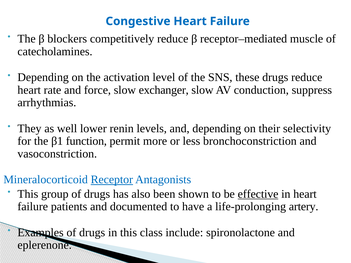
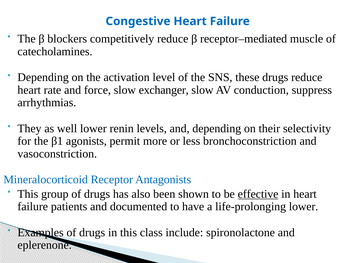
function: function -> agonists
Receptor underline: present -> none
life-prolonging artery: artery -> lower
